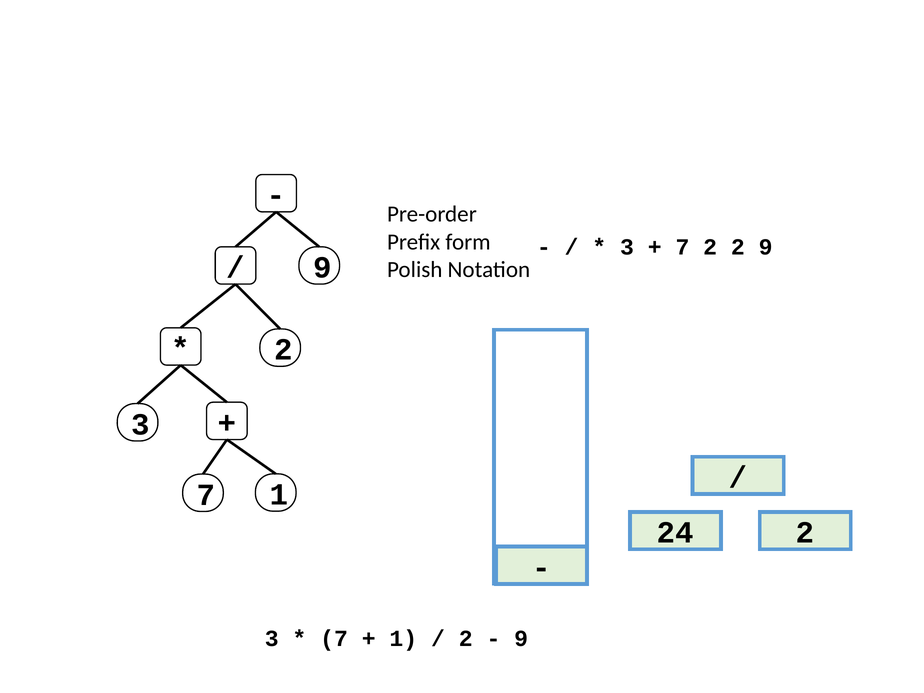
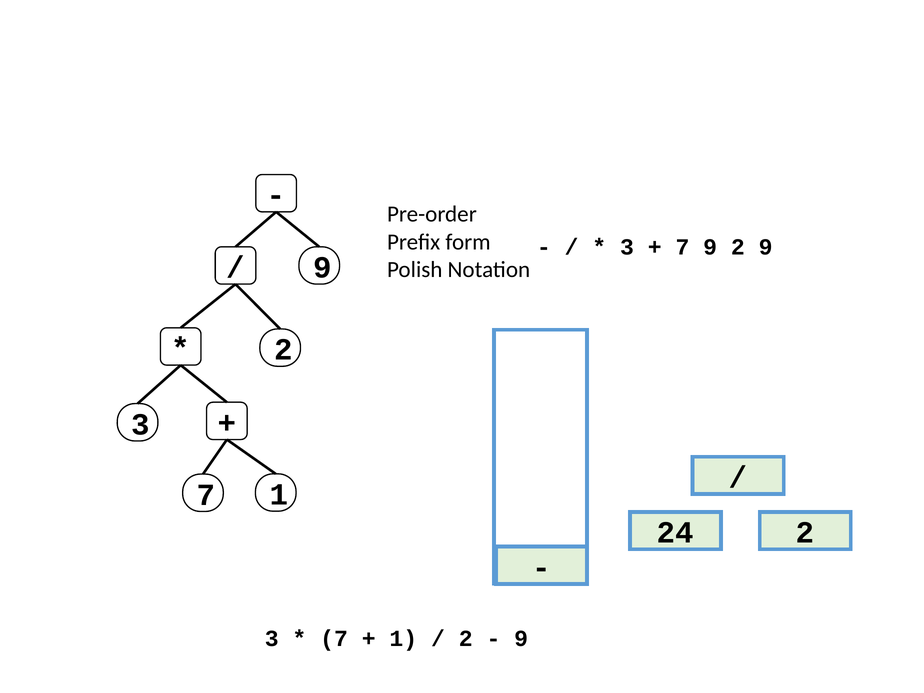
7 2: 2 -> 9
